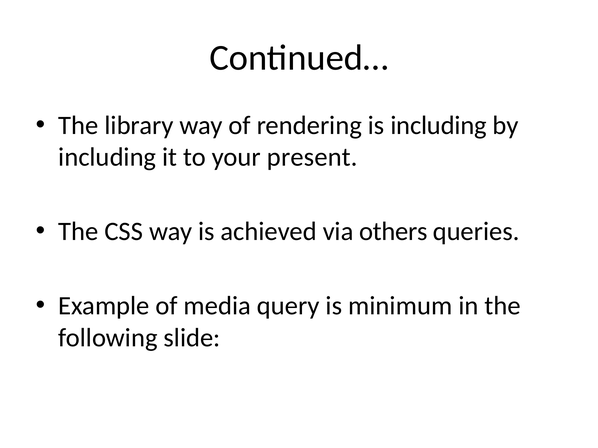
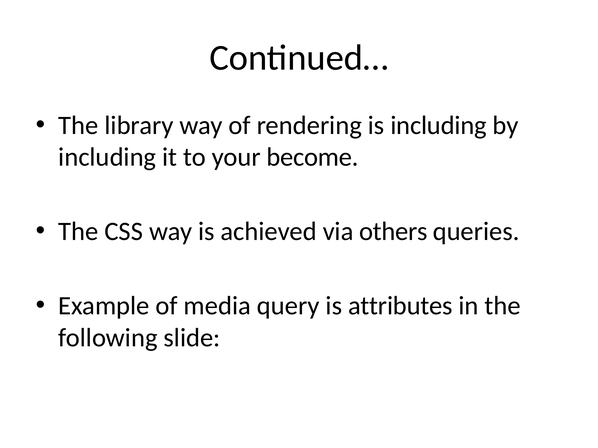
present: present -> become
minimum: minimum -> attributes
